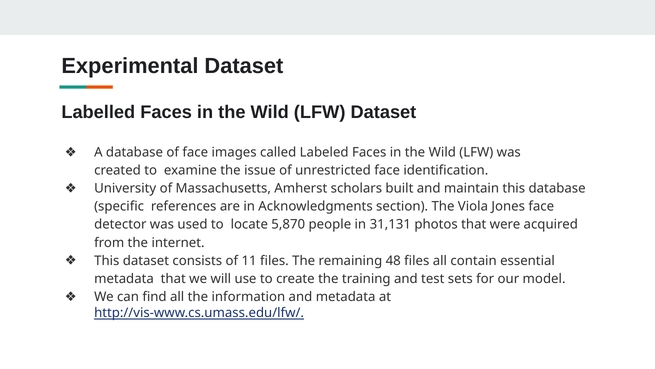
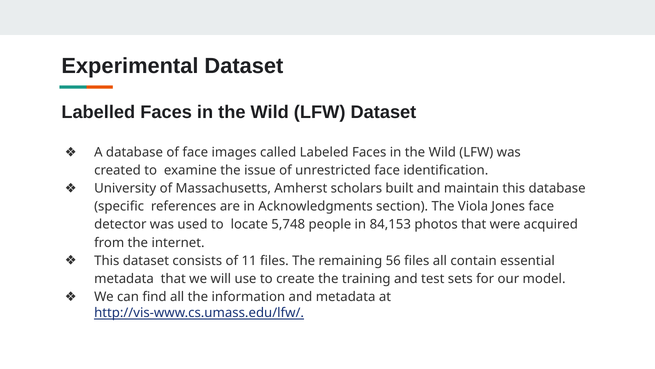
5,870: 5,870 -> 5,748
31,131: 31,131 -> 84,153
48: 48 -> 56
